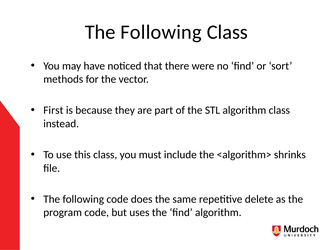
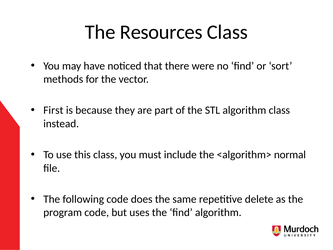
Following at (161, 32): Following -> Resources
shrinks: shrinks -> normal
